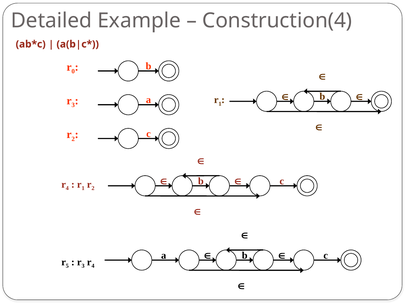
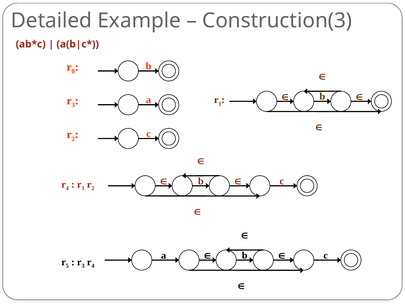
Construction(4: Construction(4 -> Construction(3
